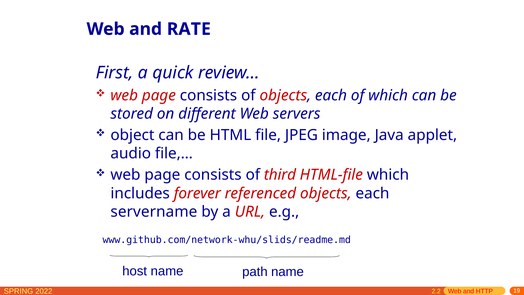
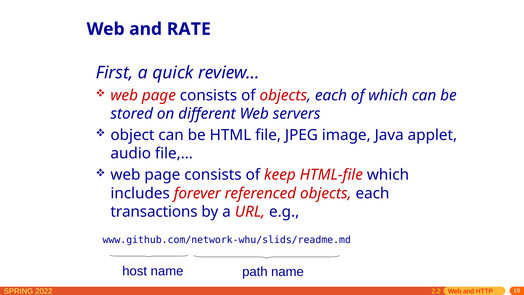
third: third -> keep
servername: servername -> transactions
